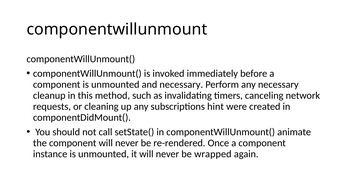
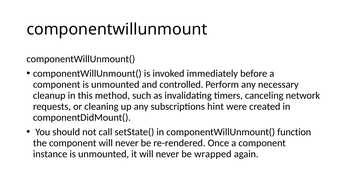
and necessary: necessary -> controlled
animate: animate -> function
